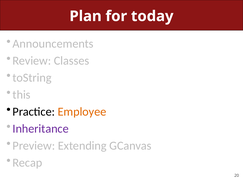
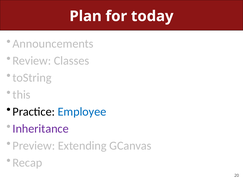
Employee colour: orange -> blue
